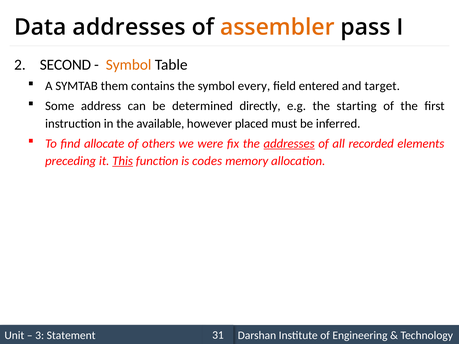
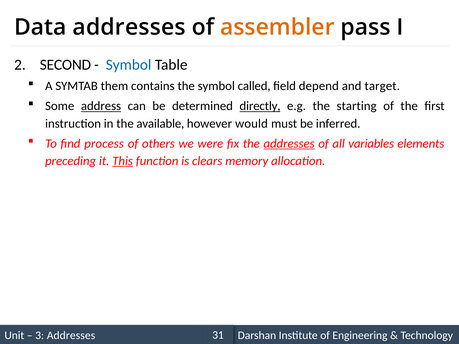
Symbol at (129, 65) colour: orange -> blue
every: every -> called
entered: entered -> depend
address underline: none -> present
directly underline: none -> present
placed: placed -> would
allocate: allocate -> process
recorded: recorded -> variables
codes: codes -> clears
Statement at (71, 335): Statement -> Addresses
